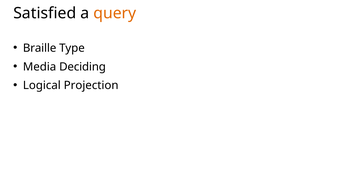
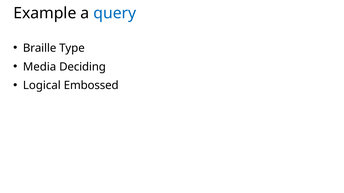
Satisfied: Satisfied -> Example
query colour: orange -> blue
Projection: Projection -> Embossed
